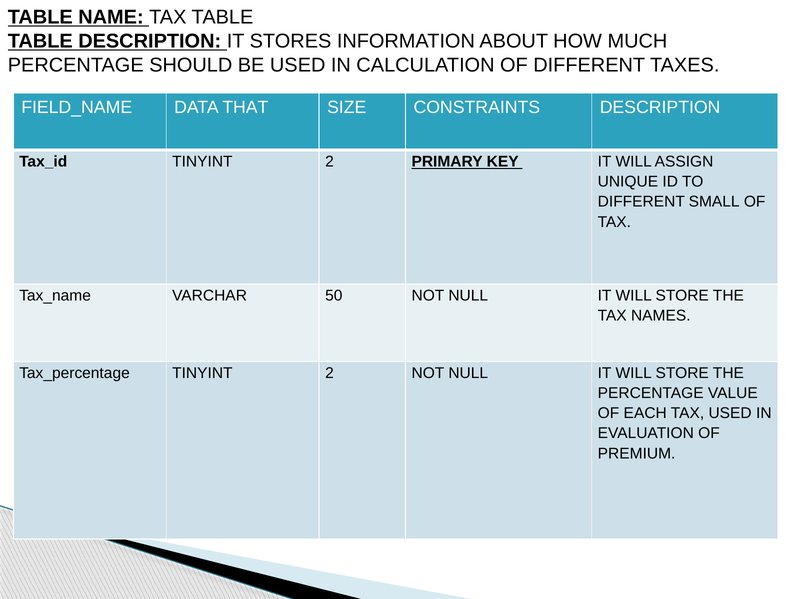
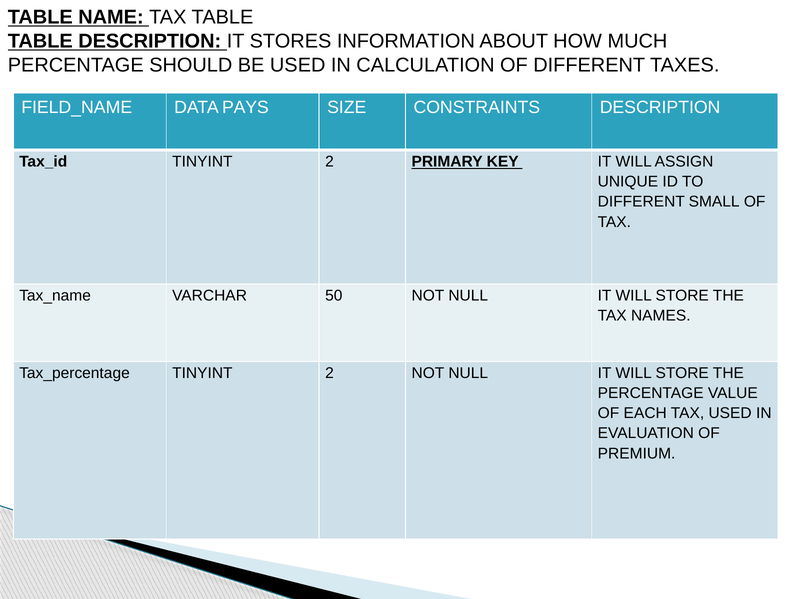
THAT: THAT -> PAYS
